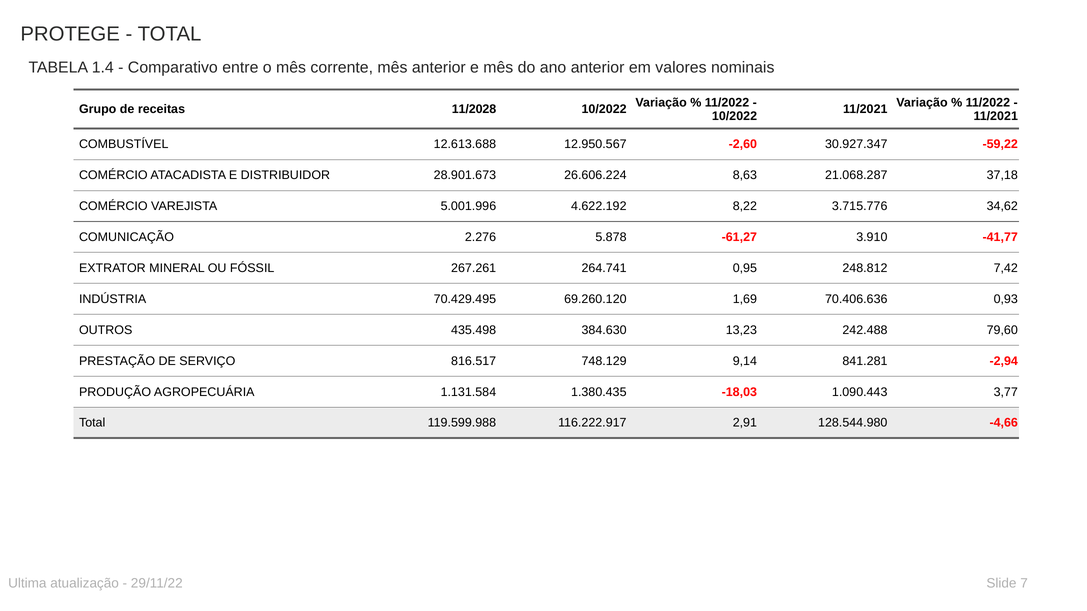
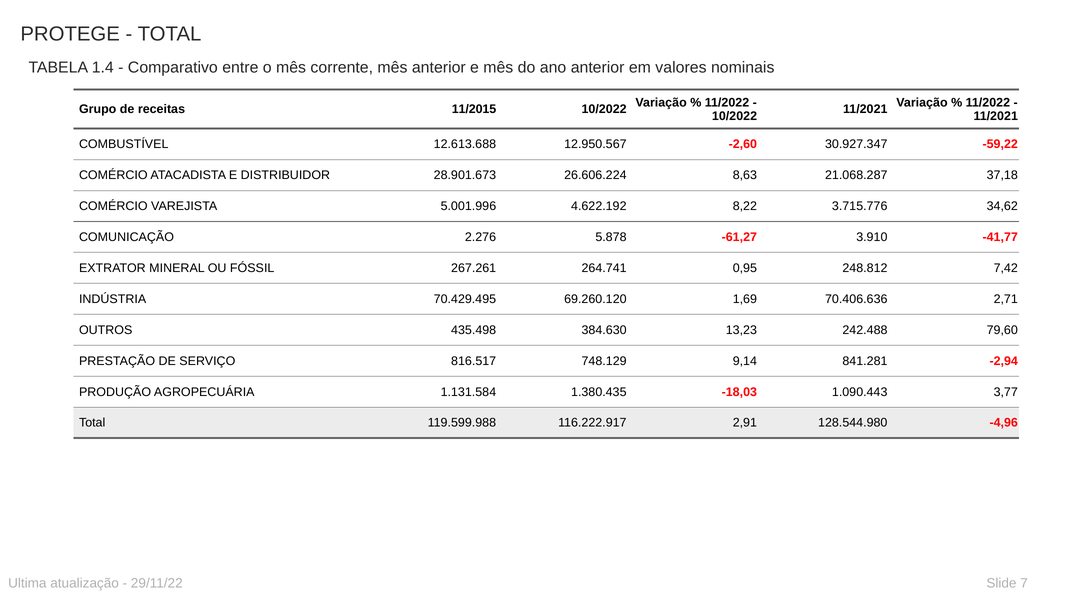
11/2028: 11/2028 -> 11/2015
0,93: 0,93 -> 2,71
-4,66: -4,66 -> -4,96
